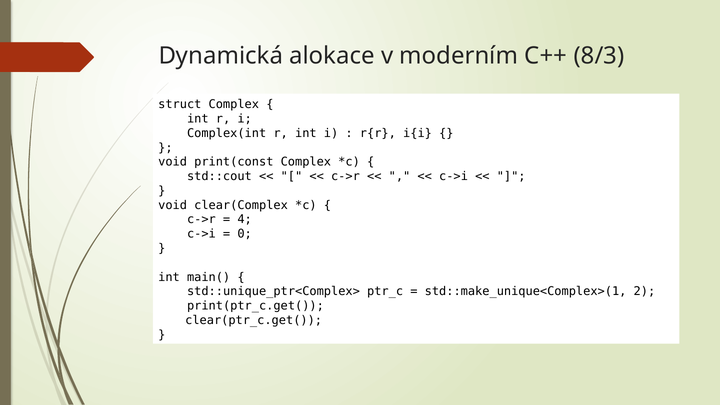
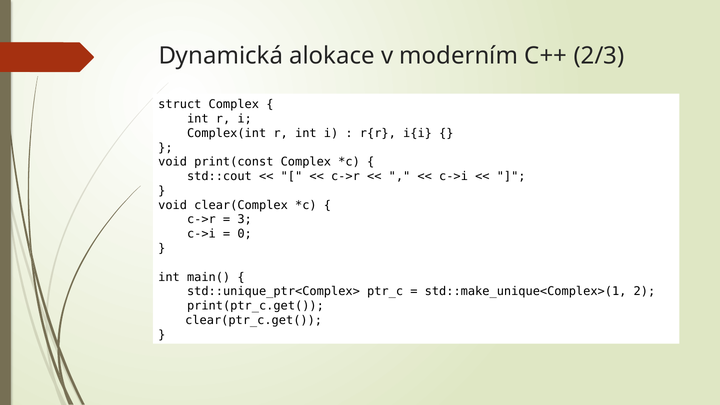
8/3: 8/3 -> 2/3
4: 4 -> 3
